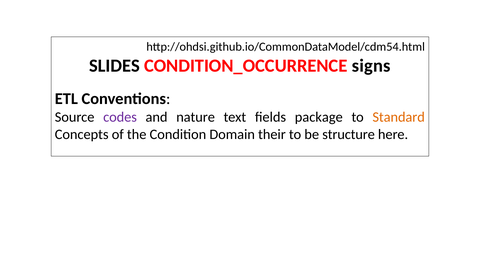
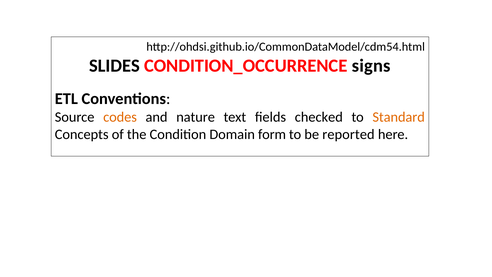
codes colour: purple -> orange
package: package -> checked
their: their -> form
structure: structure -> reported
